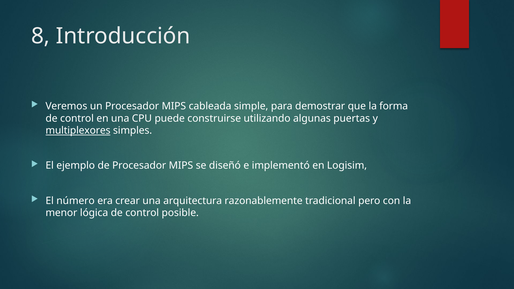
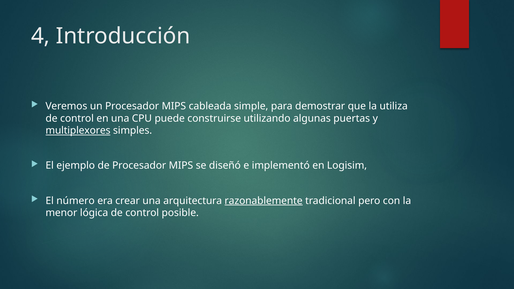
8: 8 -> 4
forma: forma -> utiliza
razonablemente underline: none -> present
